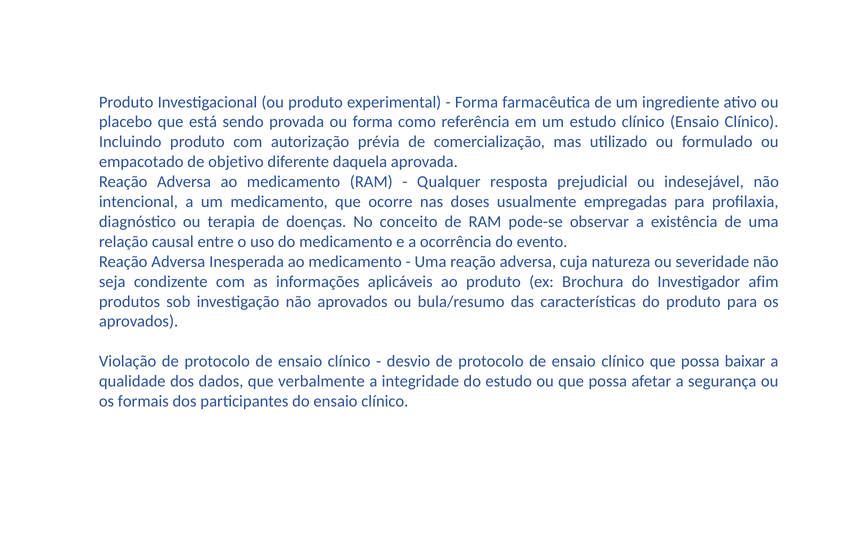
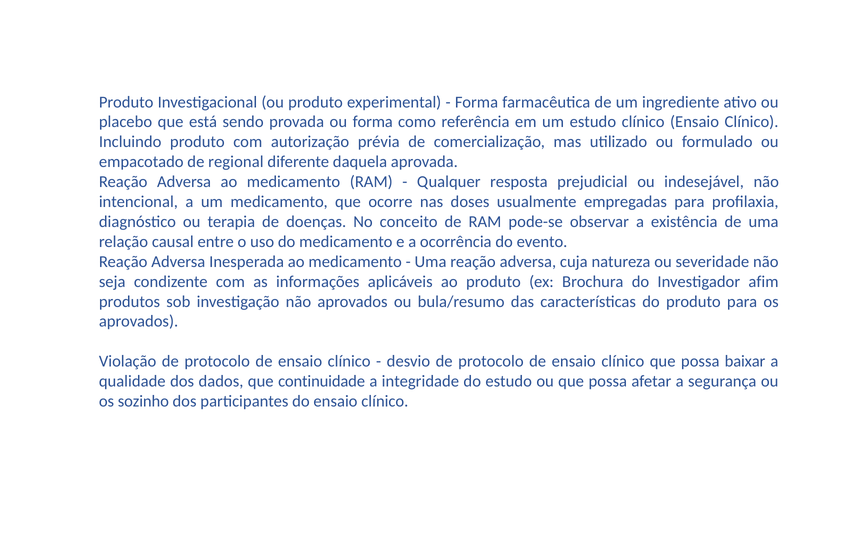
objetivo: objetivo -> regional
verbalmente: verbalmente -> continuidade
formais: formais -> sozinho
